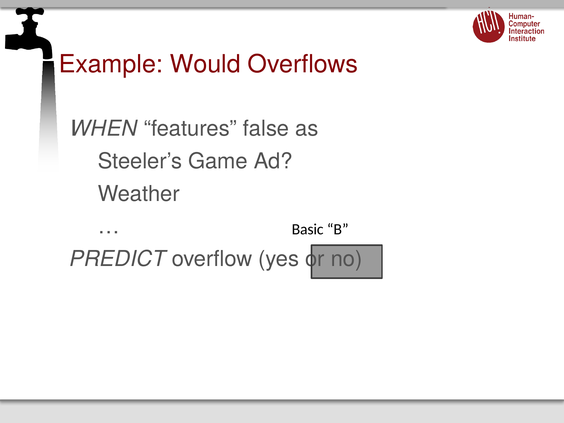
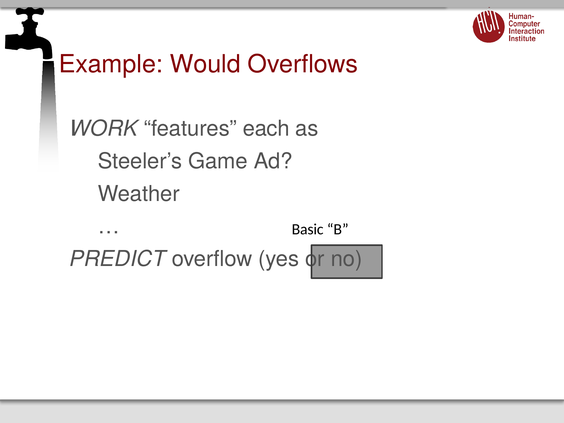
WHEN: WHEN -> WORK
false: false -> each
